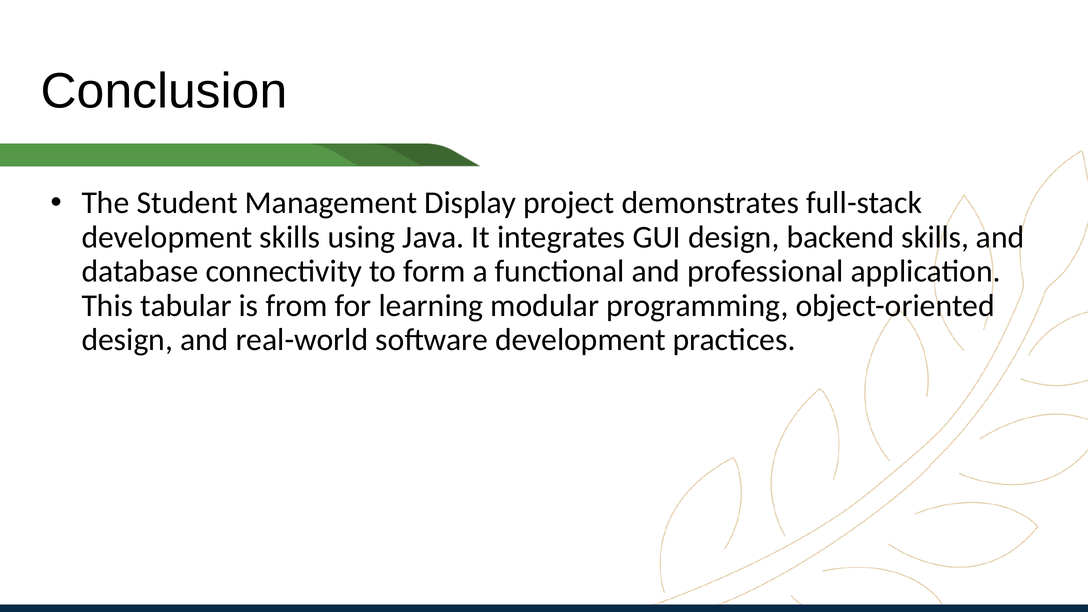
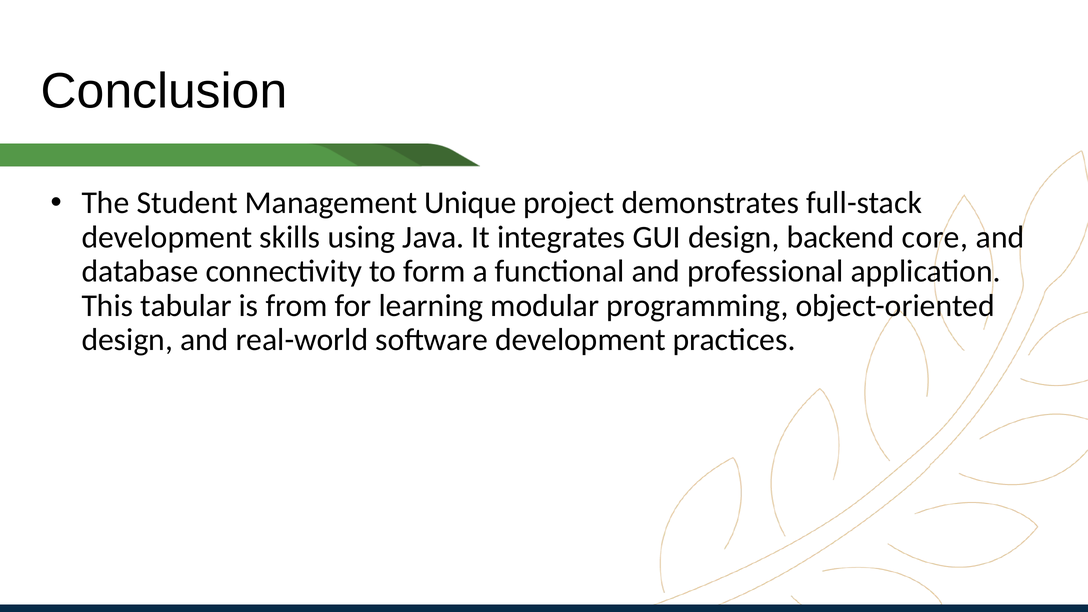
Display: Display -> Unique
backend skills: skills -> core
